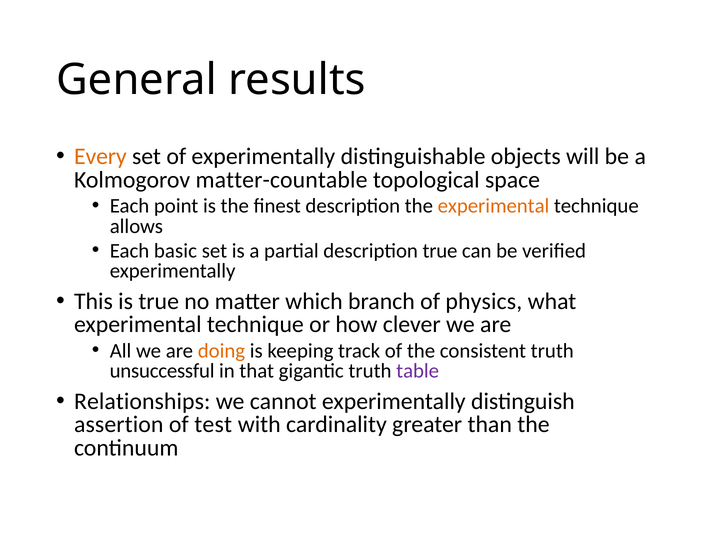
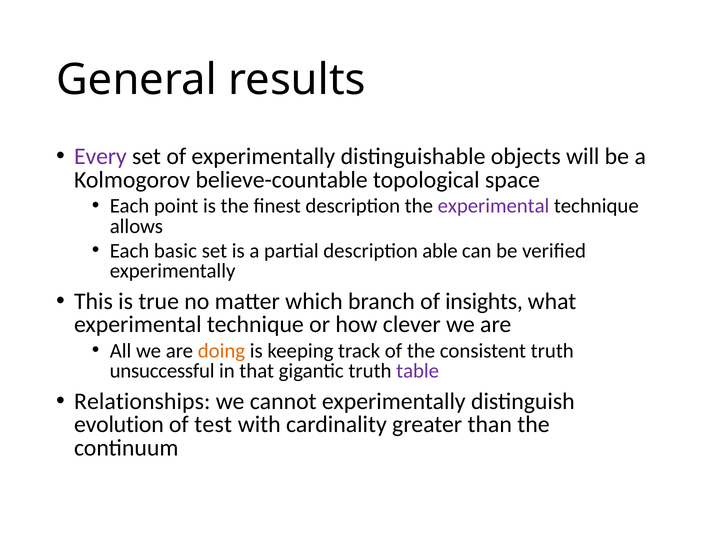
Every colour: orange -> purple
matter-countable: matter-countable -> believe-countable
experimental at (494, 206) colour: orange -> purple
description true: true -> able
physics: physics -> insights
assertion: assertion -> evolution
